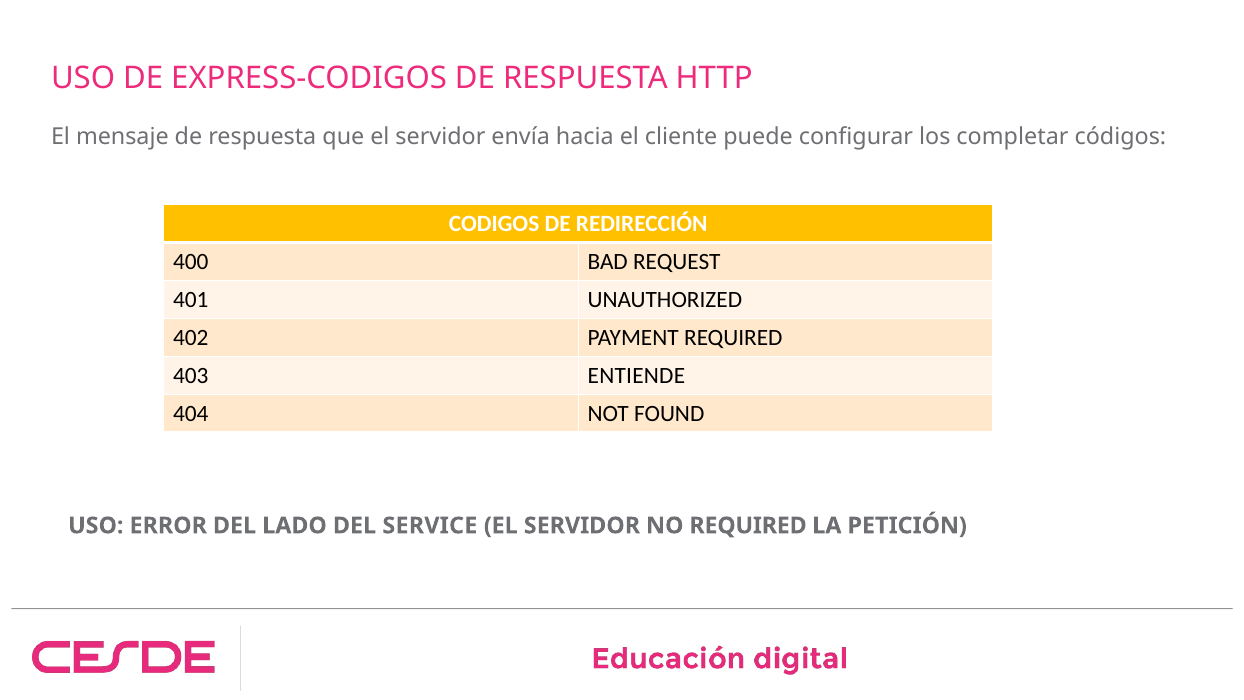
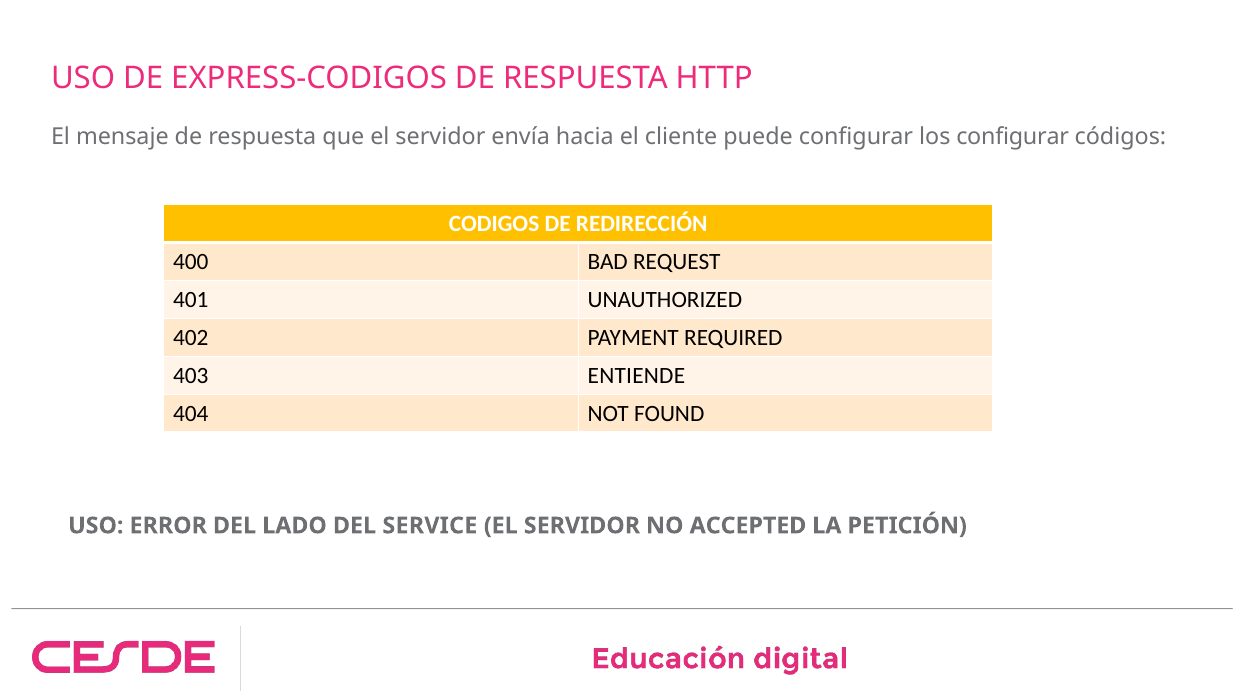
los completar: completar -> configurar
NO REQUIRED: REQUIRED -> ACCEPTED
